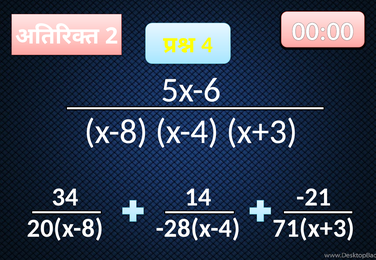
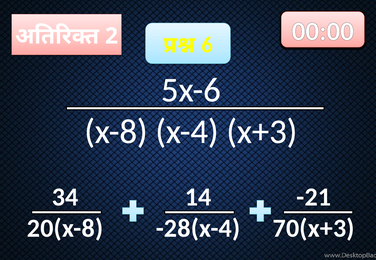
4: 4 -> 6
71(x+3: 71(x+3 -> 70(x+3
